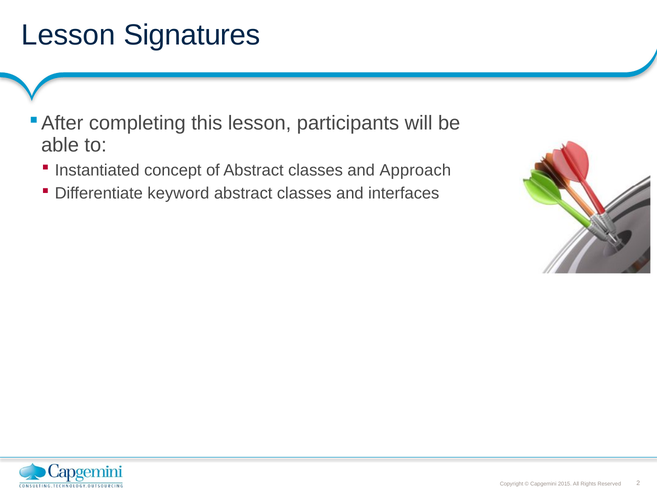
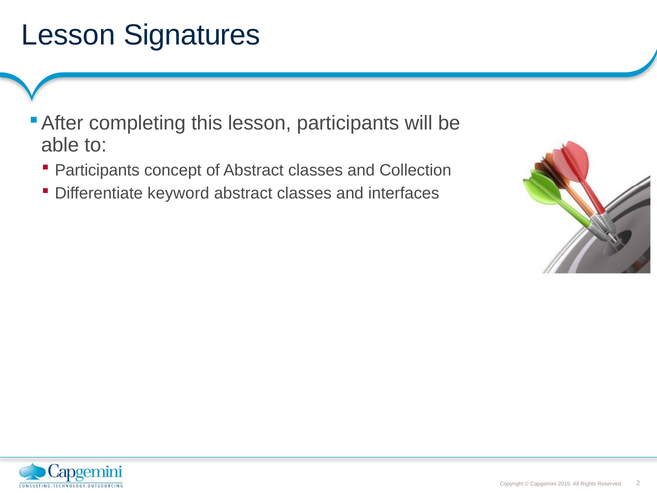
Instantiated at (97, 170): Instantiated -> Participants
Approach: Approach -> Collection
